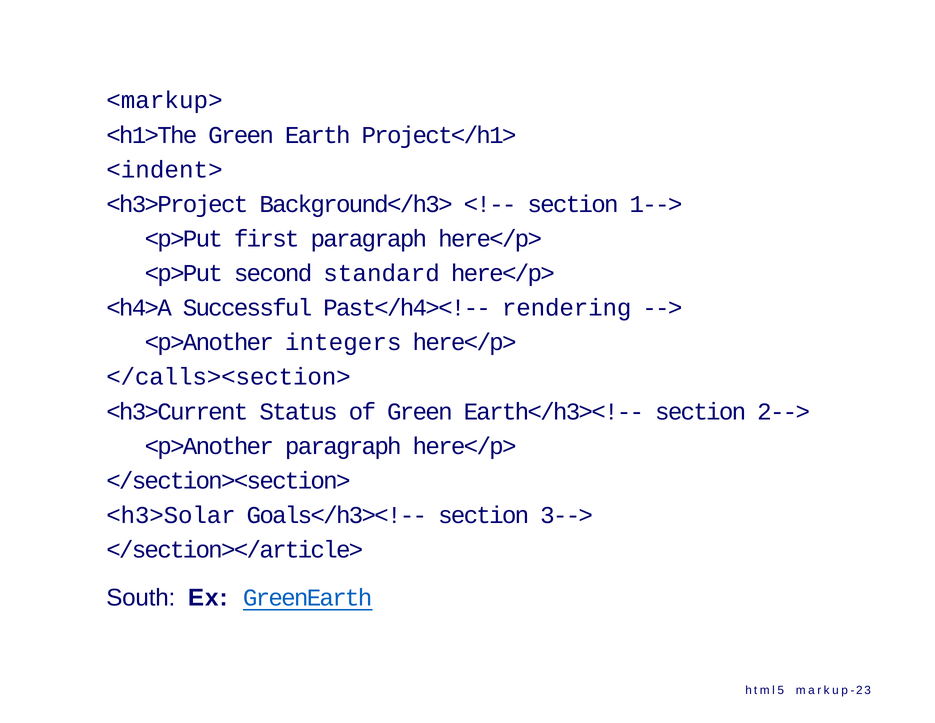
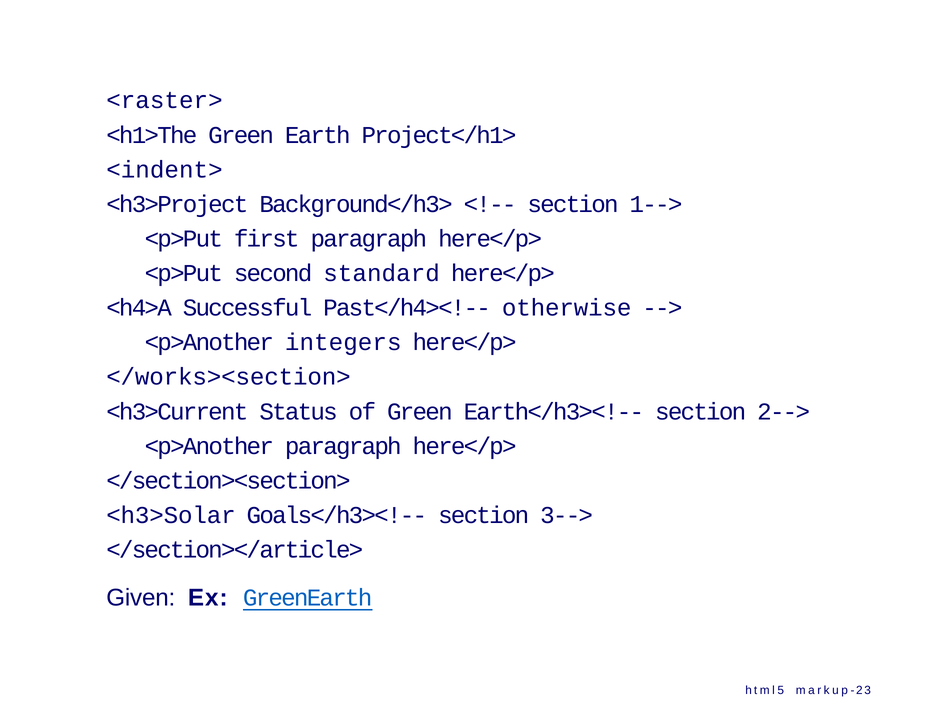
<markup>: <markup> -> <raster>
rendering: rendering -> otherwise
</calls><section>: </calls><section> -> </works><section>
South: South -> Given
